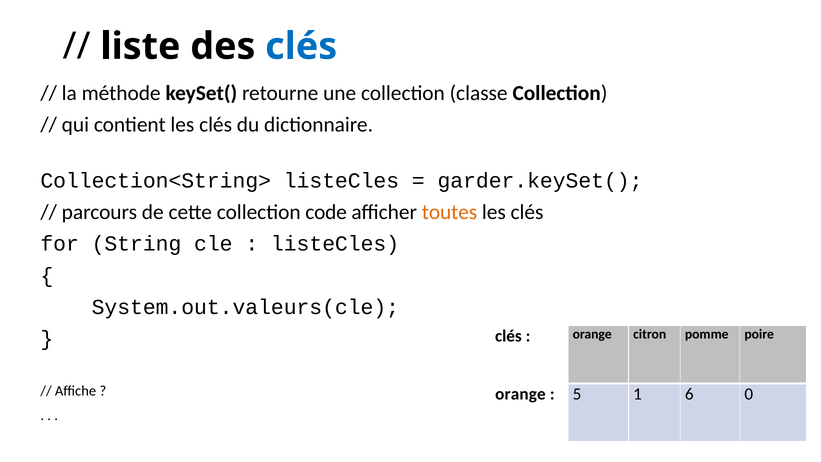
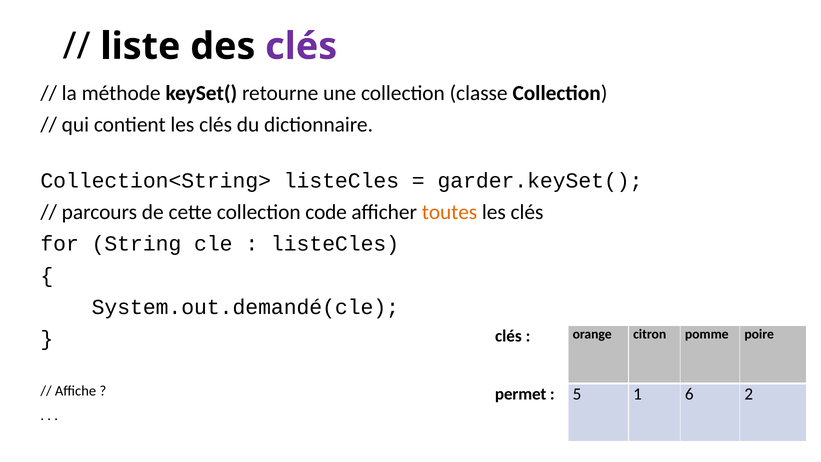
clés at (301, 46) colour: blue -> purple
System.out.valeurs(cle: System.out.valeurs(cle -> System.out.demandé(cle
orange at (520, 394): orange -> permet
0: 0 -> 2
